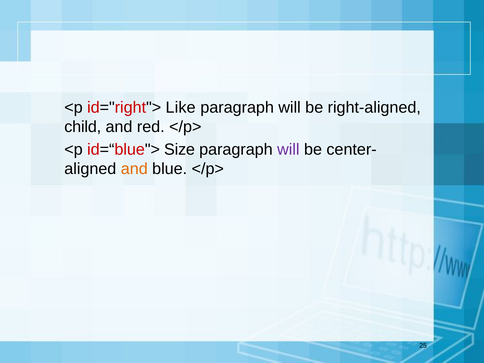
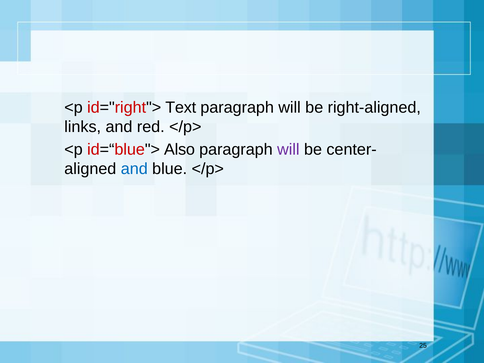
Like: Like -> Text
child: child -> links
Size: Size -> Also
and at (134, 169) colour: orange -> blue
